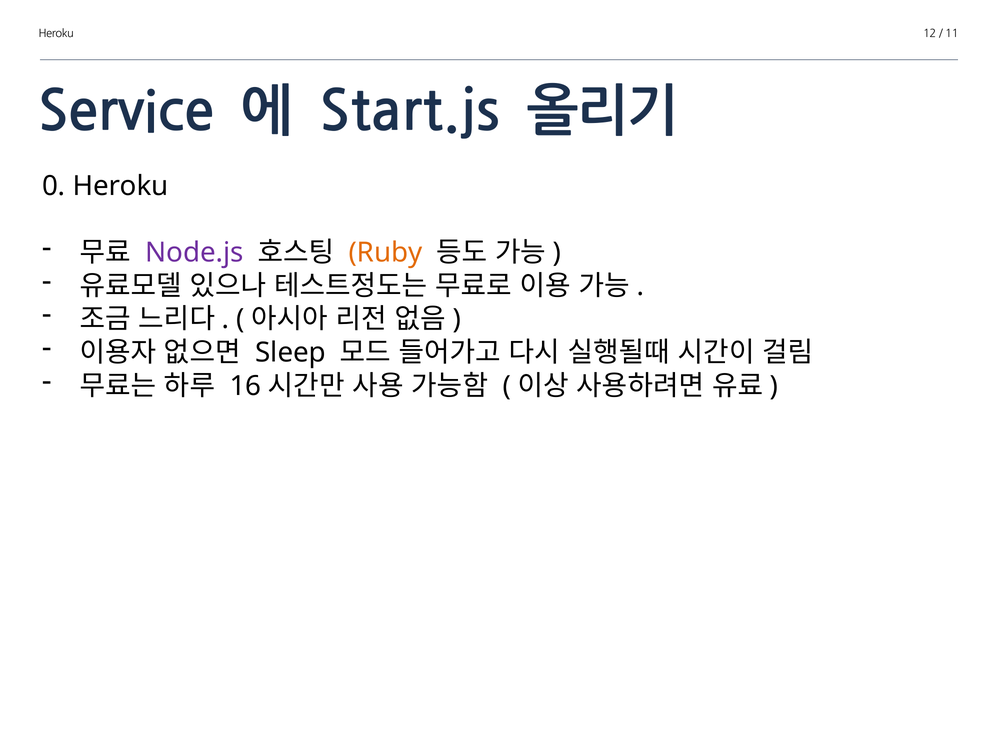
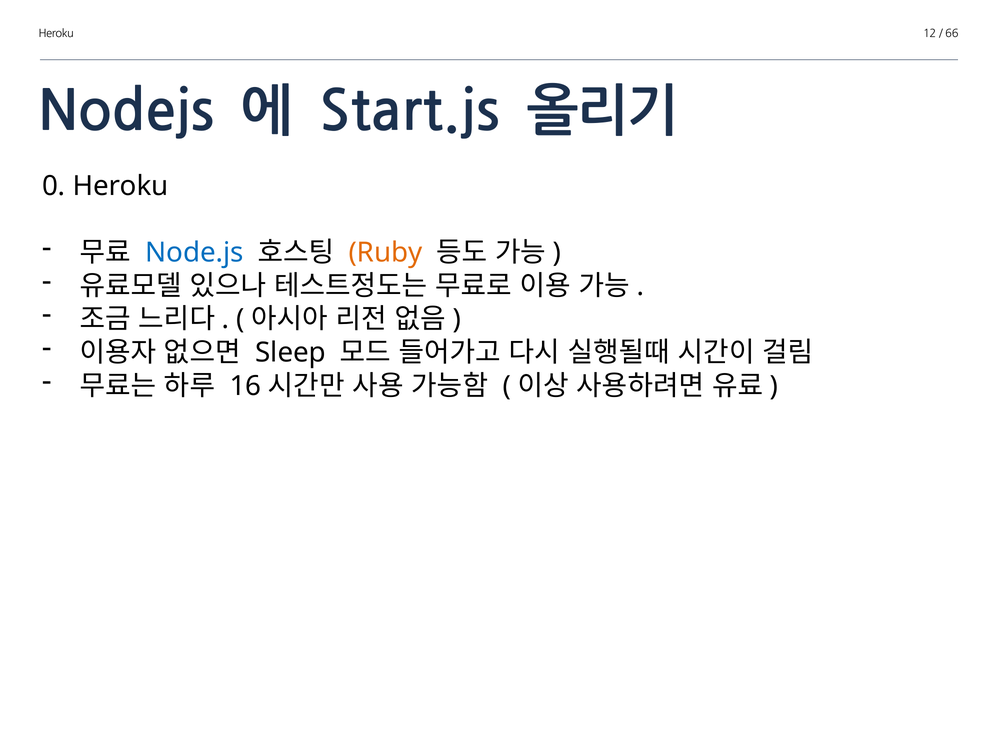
11: 11 -> 66
Service: Service -> Nodejs
Node.js colour: purple -> blue
